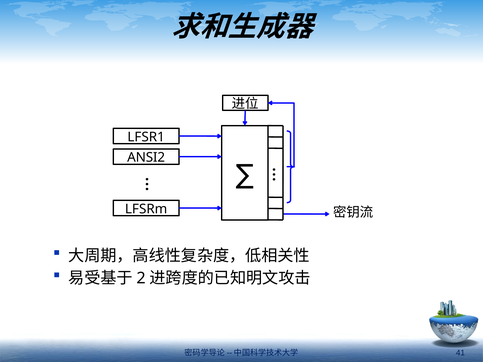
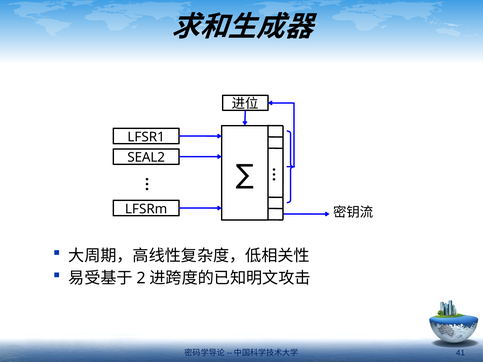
ANSI2: ANSI2 -> SEAL2
